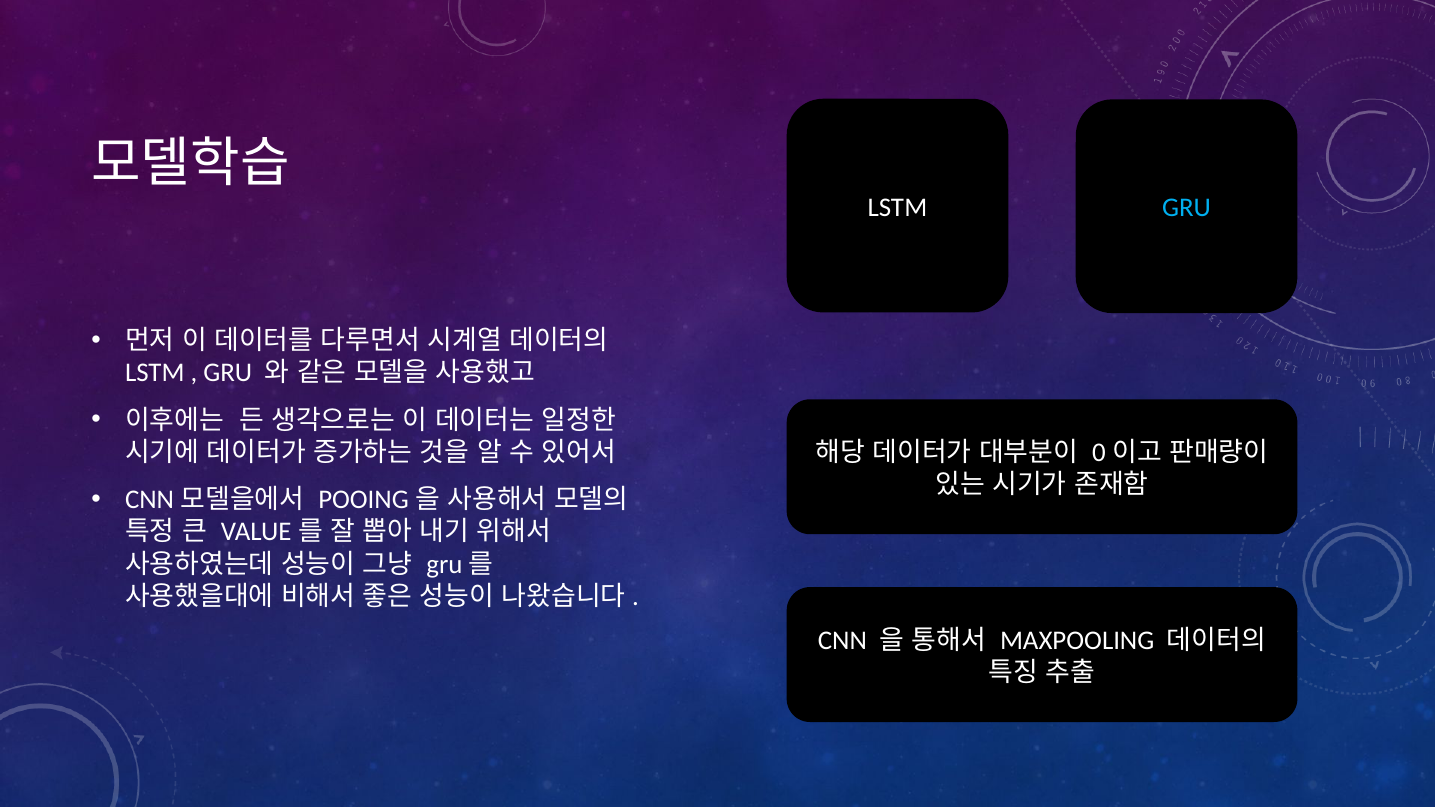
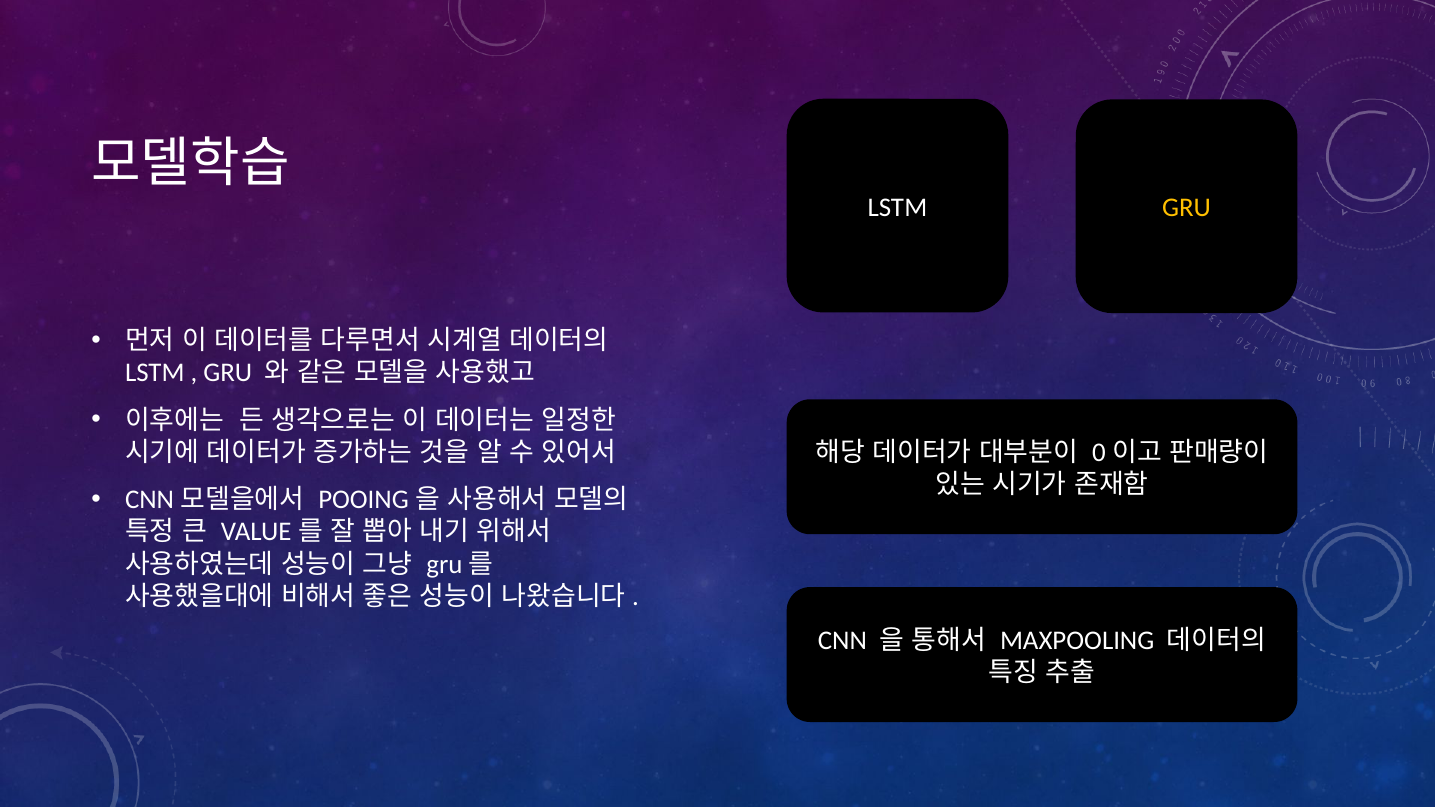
GRU at (1187, 208) colour: light blue -> yellow
